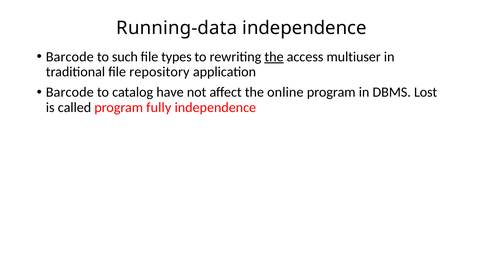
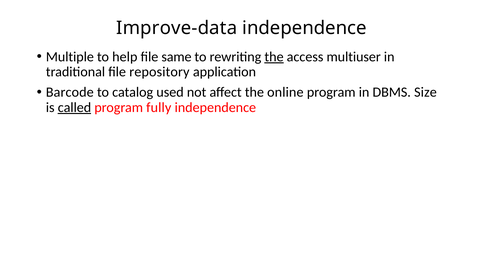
Running-data: Running-data -> Improve-data
Barcode at (70, 57): Barcode -> Multiple
such: such -> help
types: types -> same
have: have -> used
Lost: Lost -> Size
called underline: none -> present
